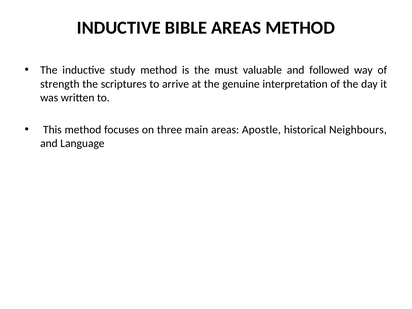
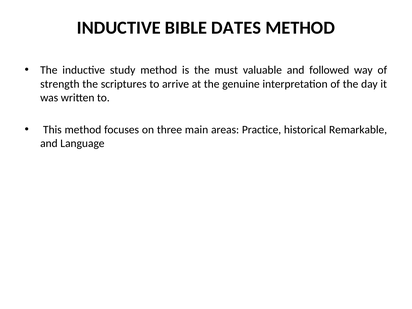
BIBLE AREAS: AREAS -> DATES
Apostle: Apostle -> Practice
Neighbours: Neighbours -> Remarkable
